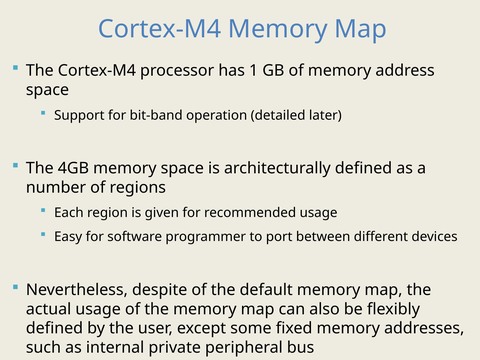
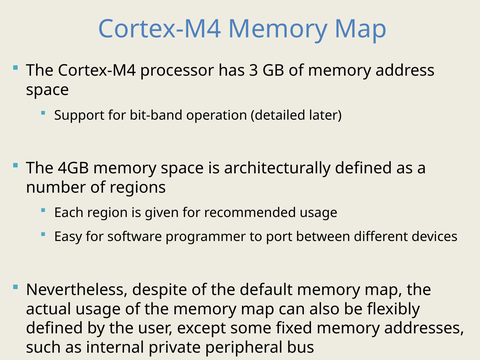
1: 1 -> 3
